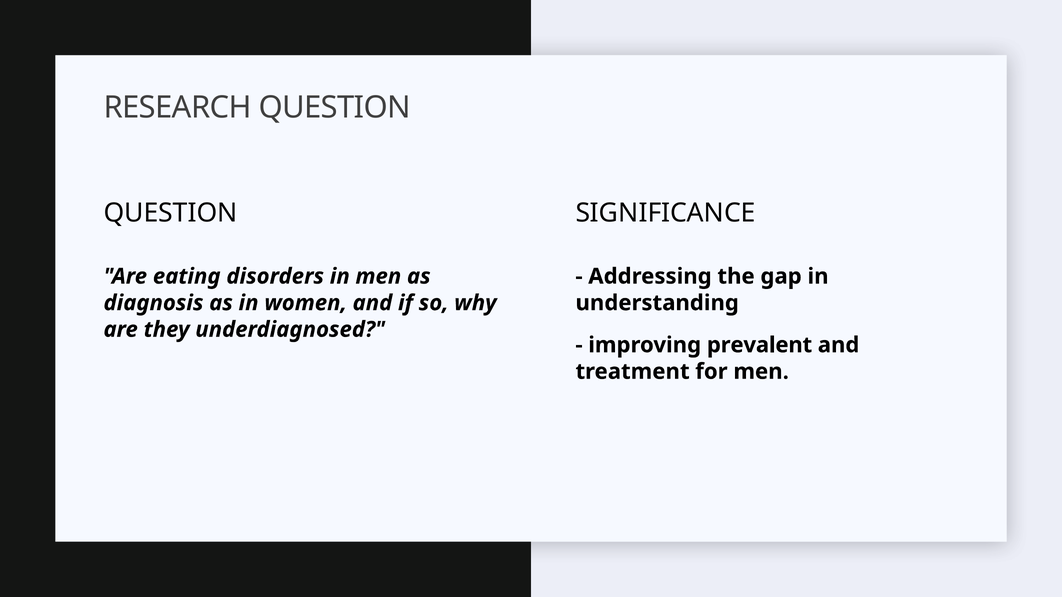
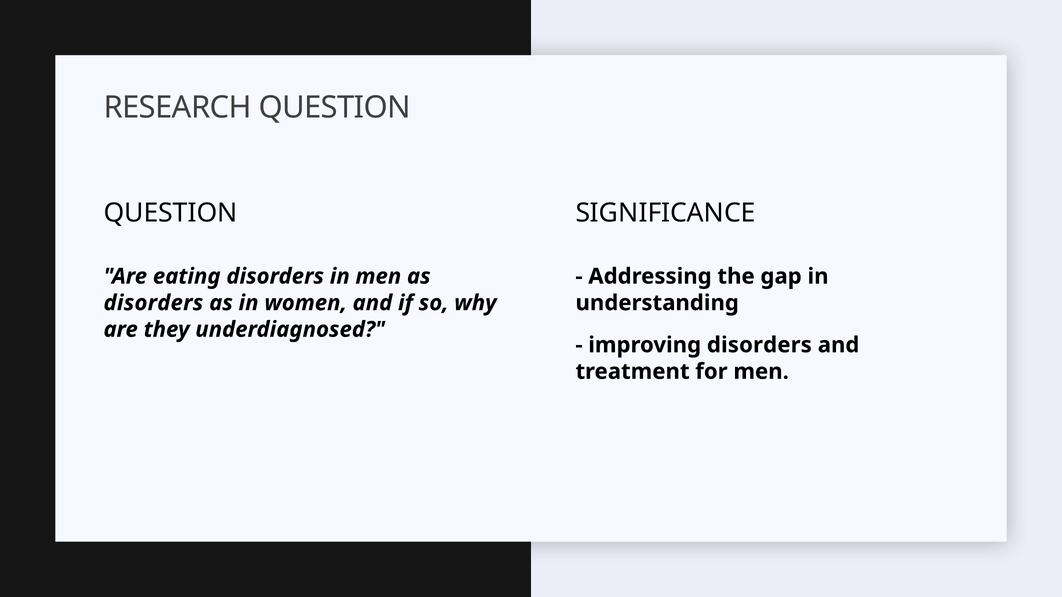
diagnosis at (153, 303): diagnosis -> disorders
improving prevalent: prevalent -> disorders
